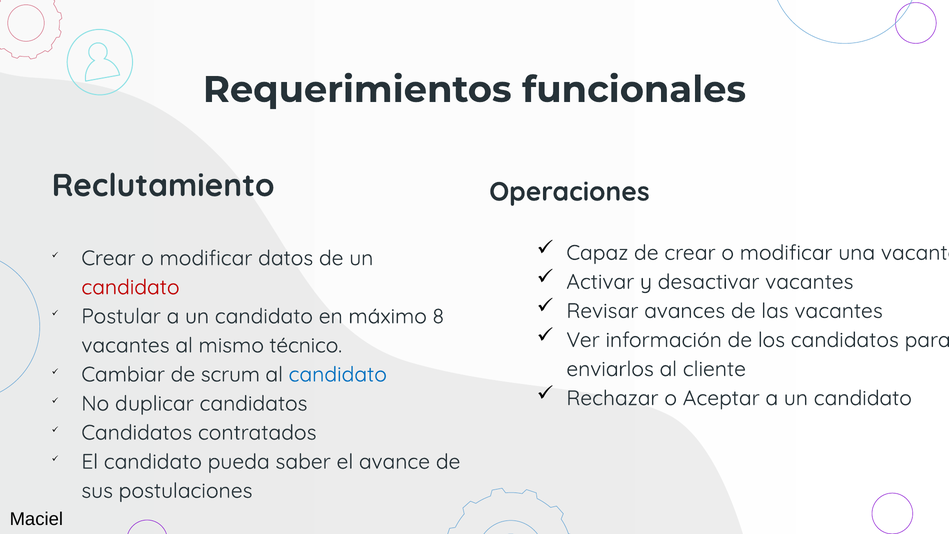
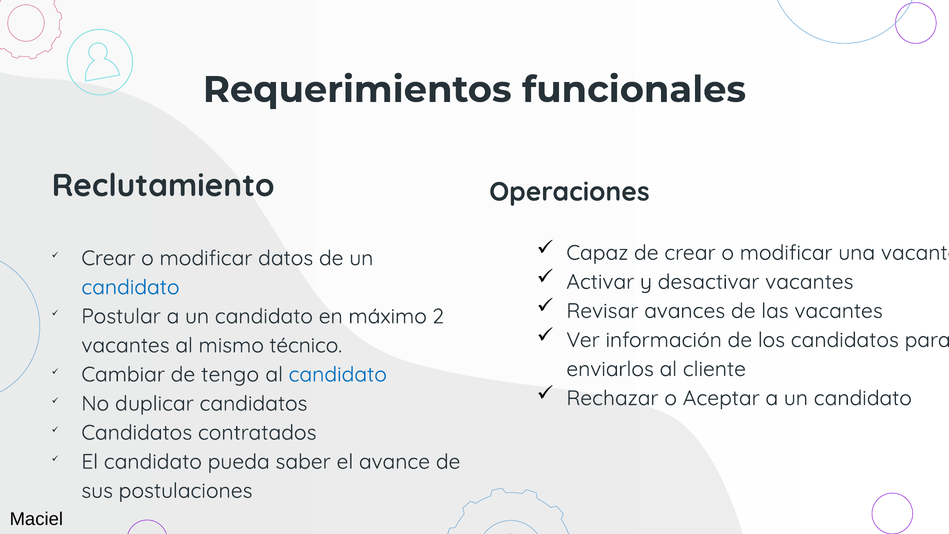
candidato at (130, 287) colour: red -> blue
8: 8 -> 2
scrum: scrum -> tengo
